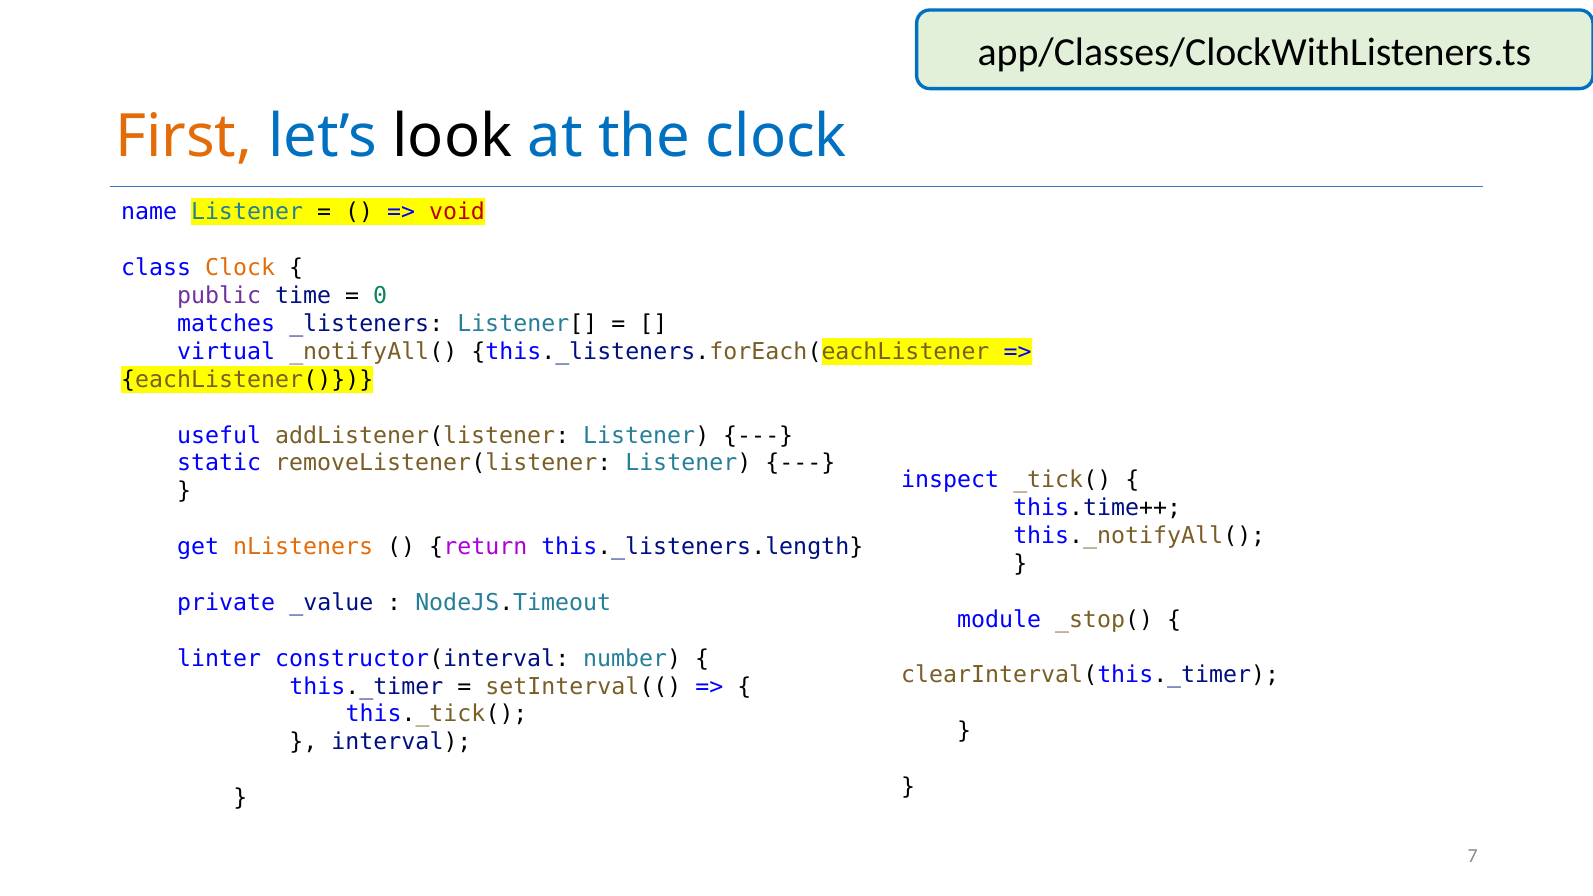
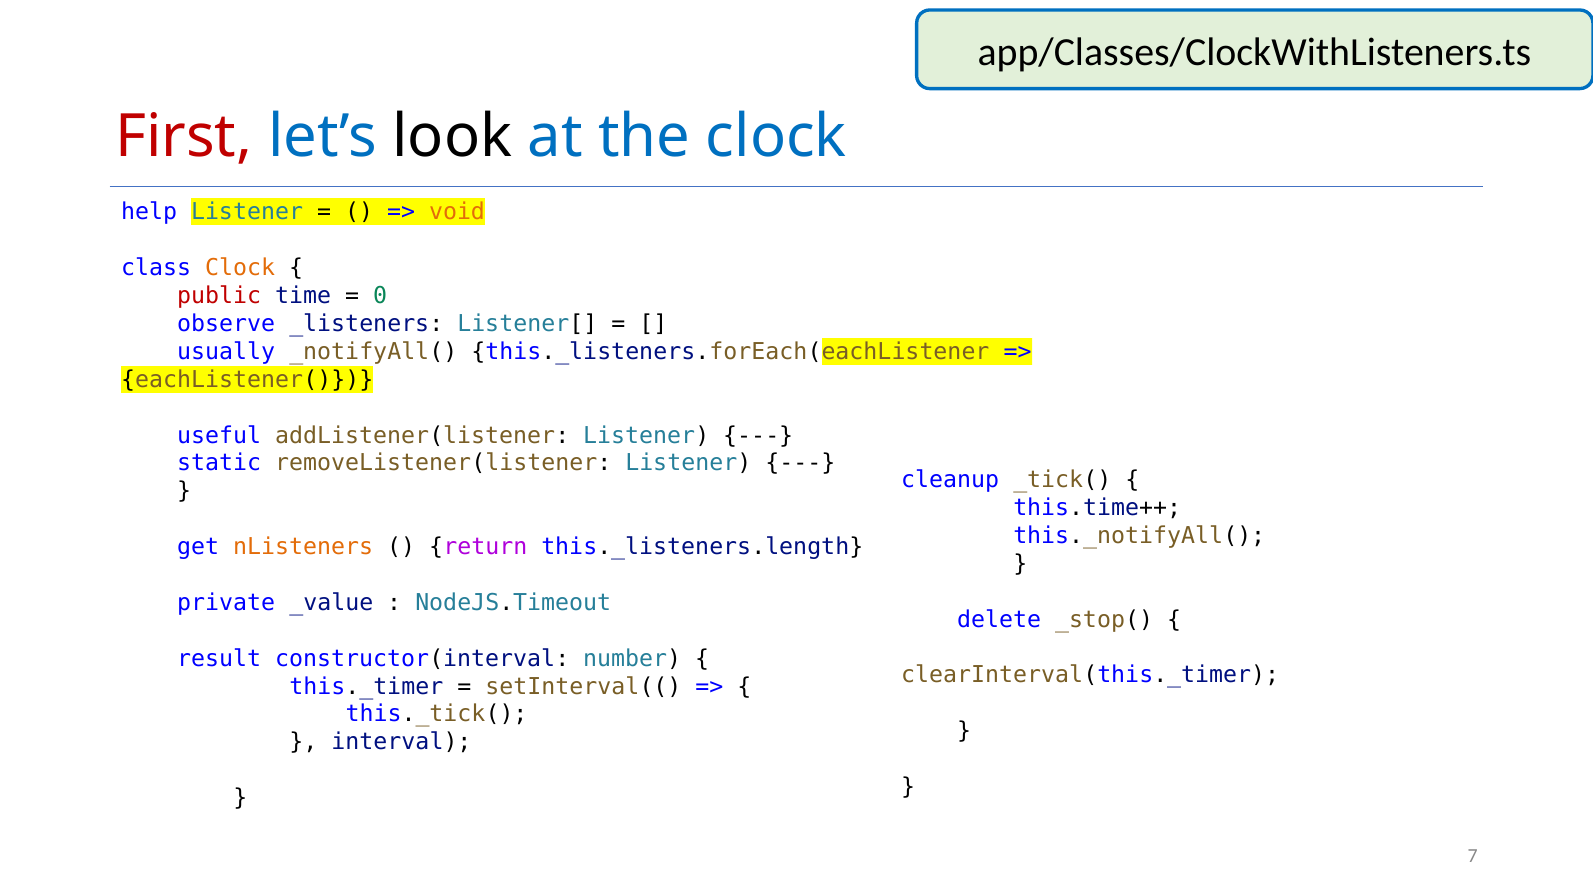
First colour: orange -> red
name: name -> help
void colour: red -> orange
public colour: purple -> red
matches: matches -> observe
virtual: virtual -> usually
inspect: inspect -> cleanup
module: module -> delete
linter: linter -> result
